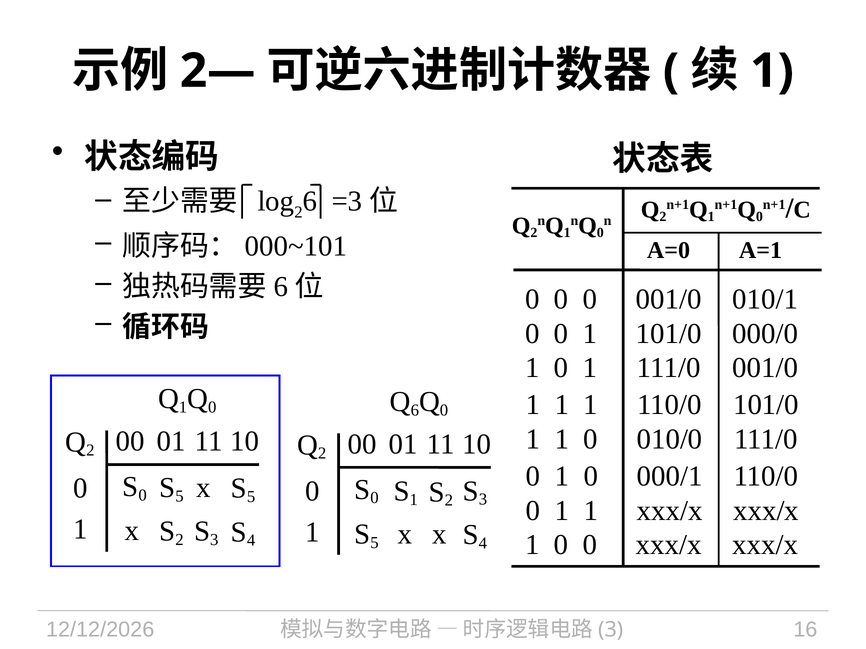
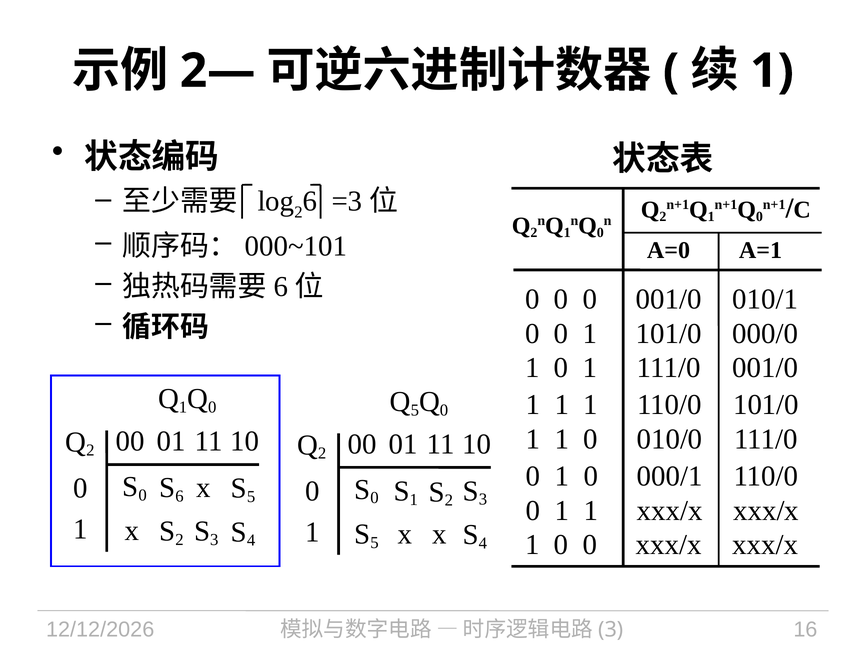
6 at (415, 410): 6 -> 5
5 at (180, 496): 5 -> 6
